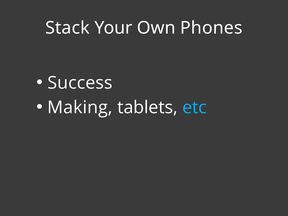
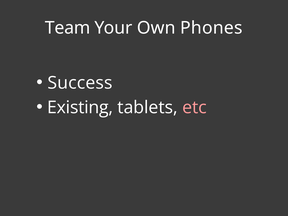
Stack: Stack -> Team
Making: Making -> Existing
etc colour: light blue -> pink
